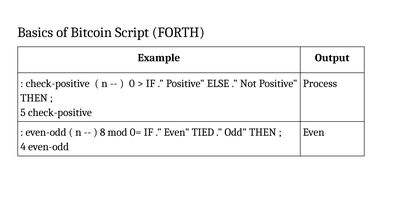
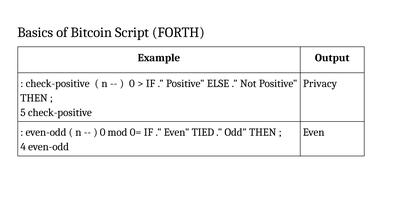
Process: Process -> Privacy
8 at (103, 132): 8 -> 0
